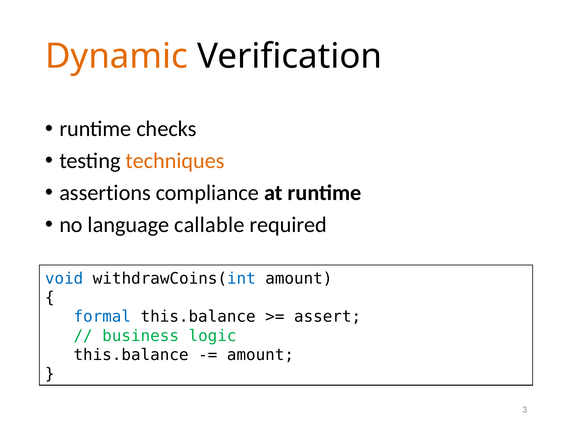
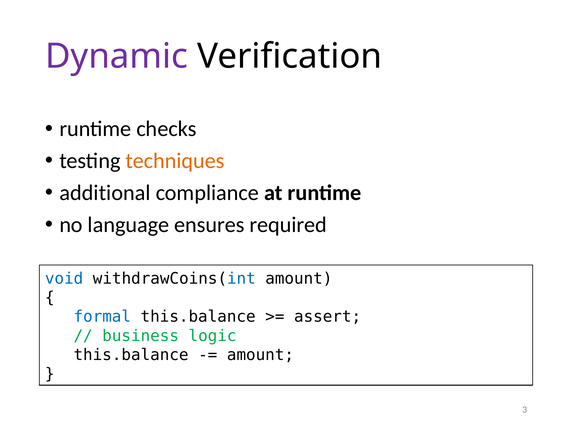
Dynamic colour: orange -> purple
assertions: assertions -> additional
language callable: callable -> ensures
